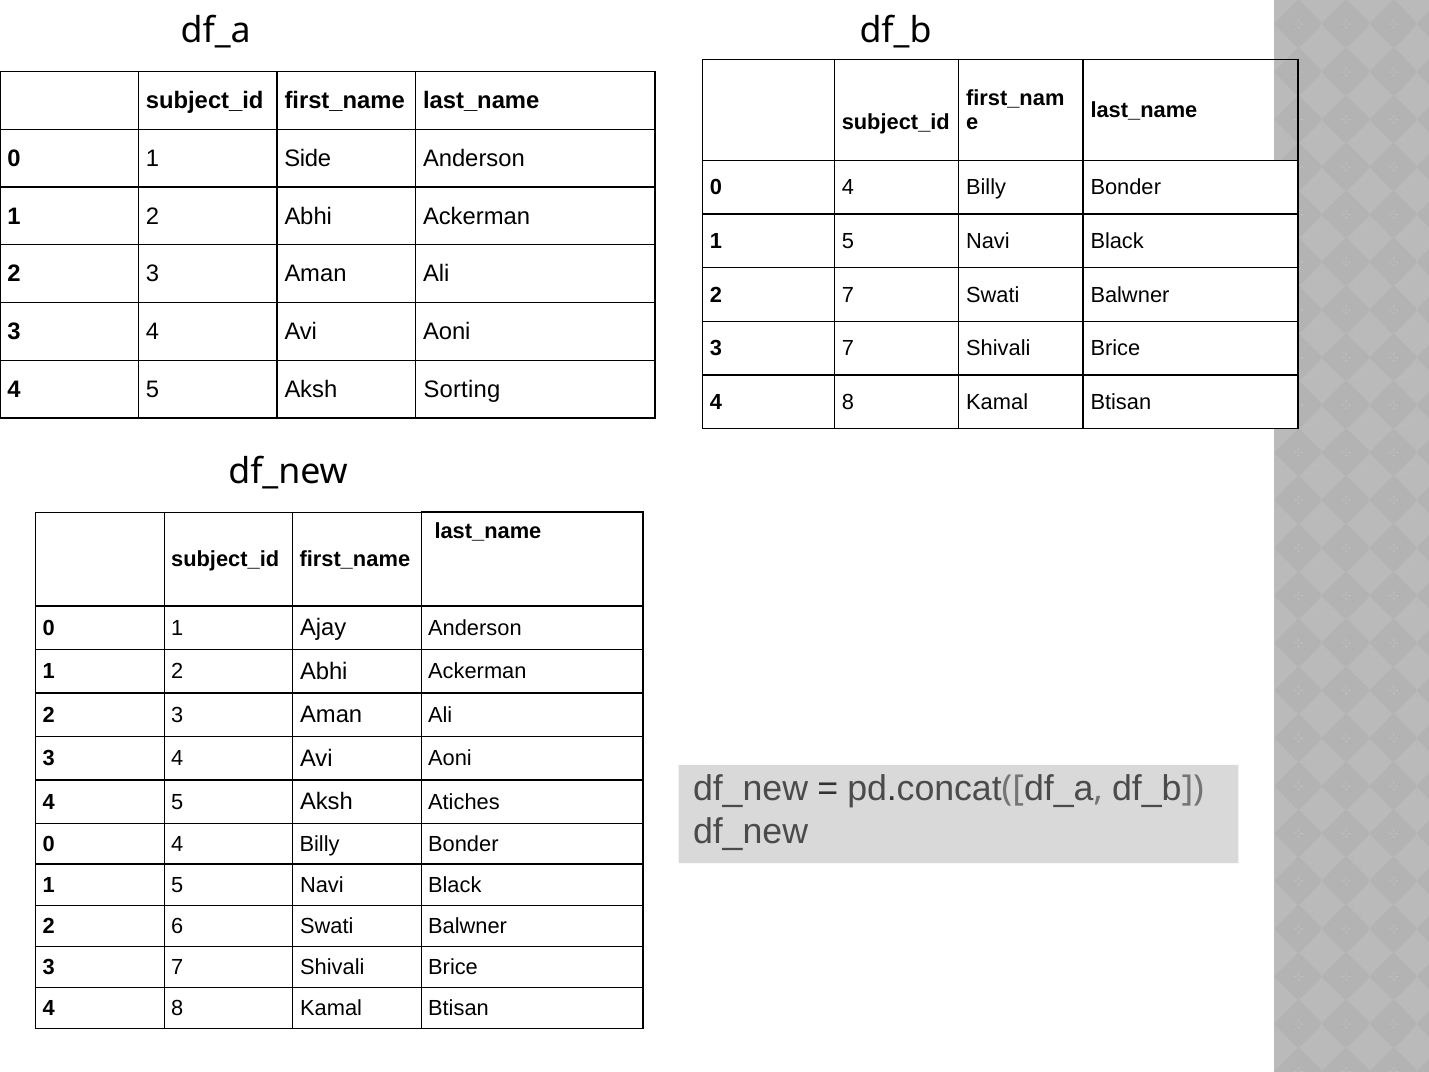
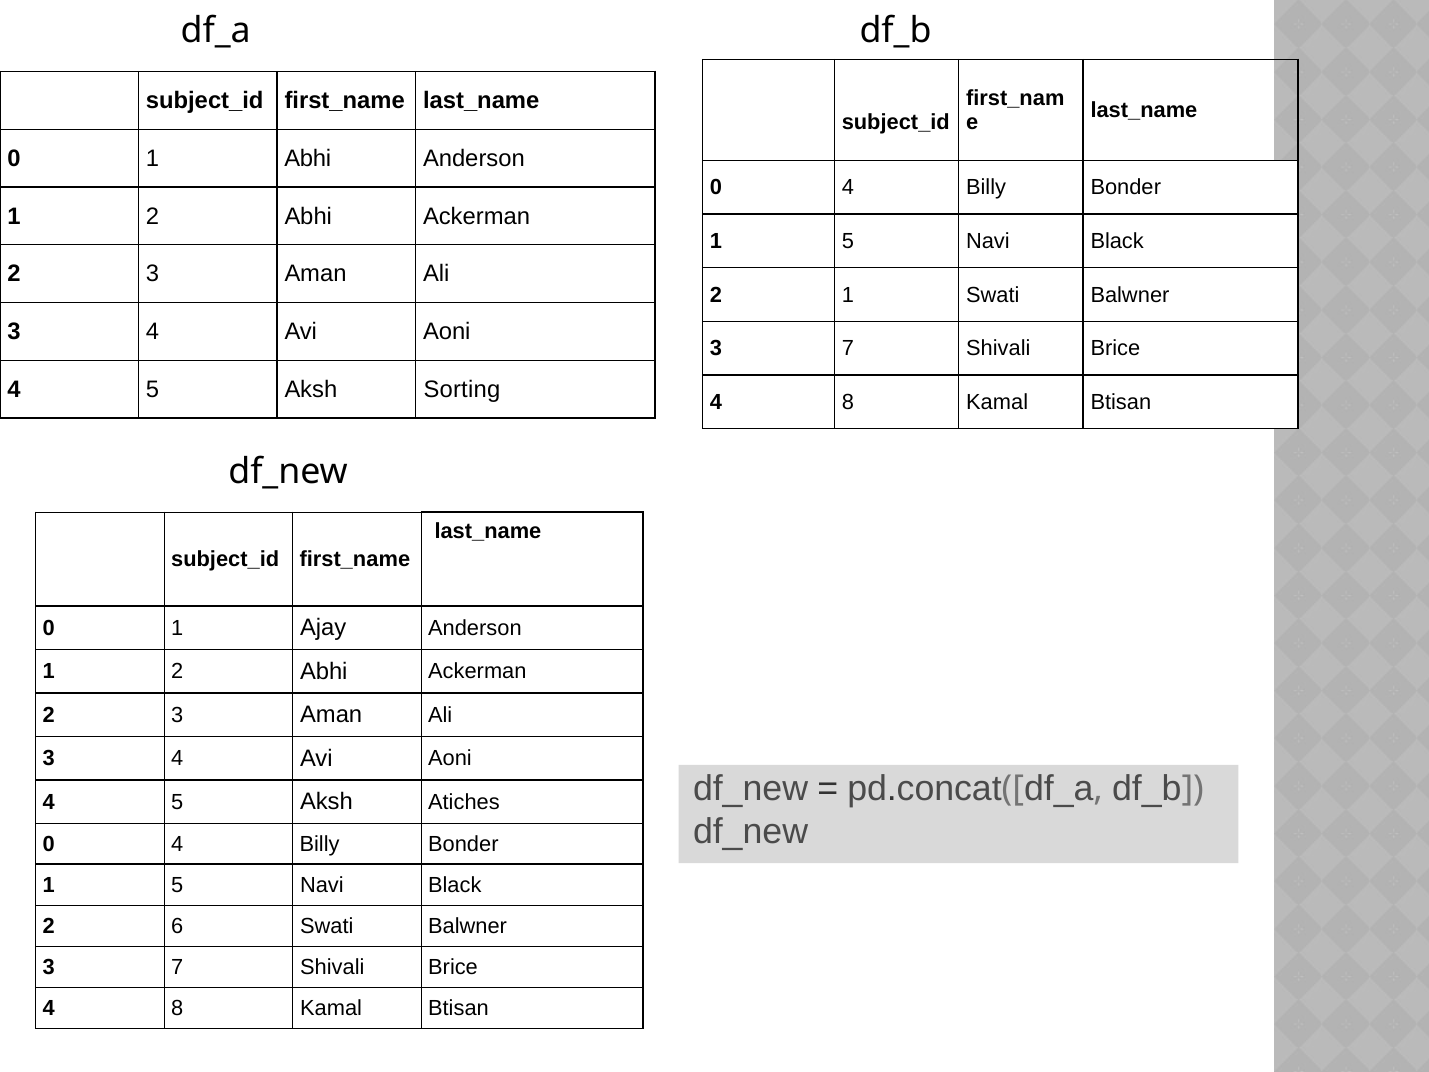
1 Side: Side -> Abhi
2 7: 7 -> 1
